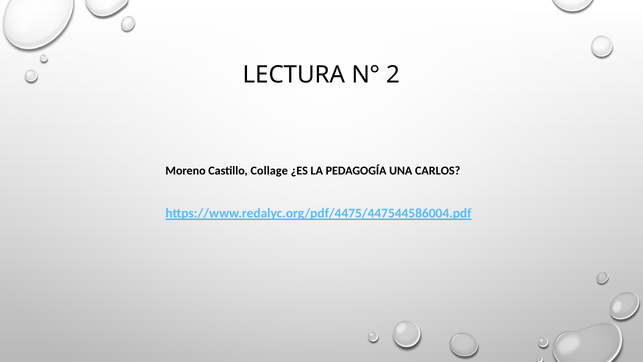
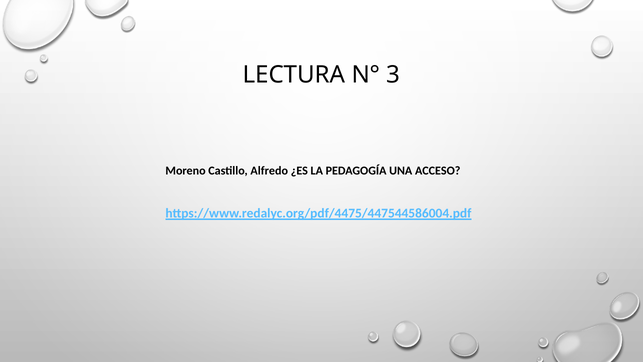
2: 2 -> 3
Collage: Collage -> Alfredo
CARLOS: CARLOS -> ACCESO
